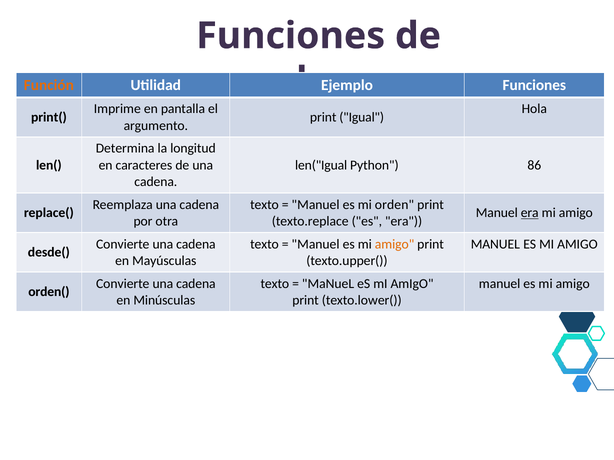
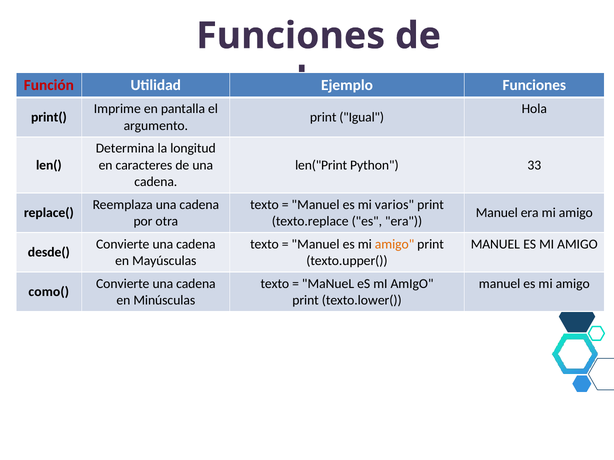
Función colour: orange -> red
len("Igual: len("Igual -> len("Print
86: 86 -> 33
orden: orden -> varios
era at (530, 213) underline: present -> none
orden(: orden( -> como(
